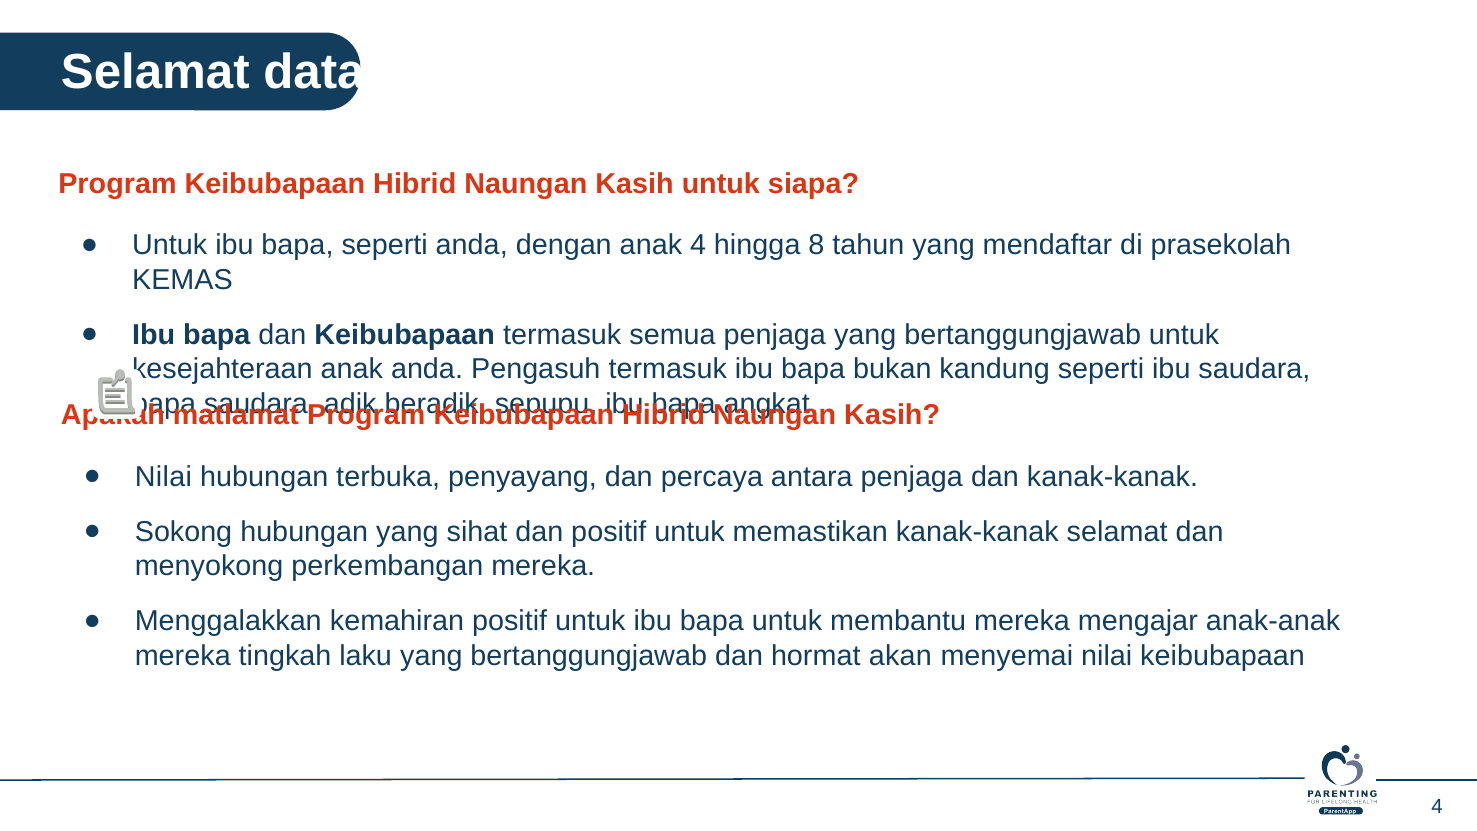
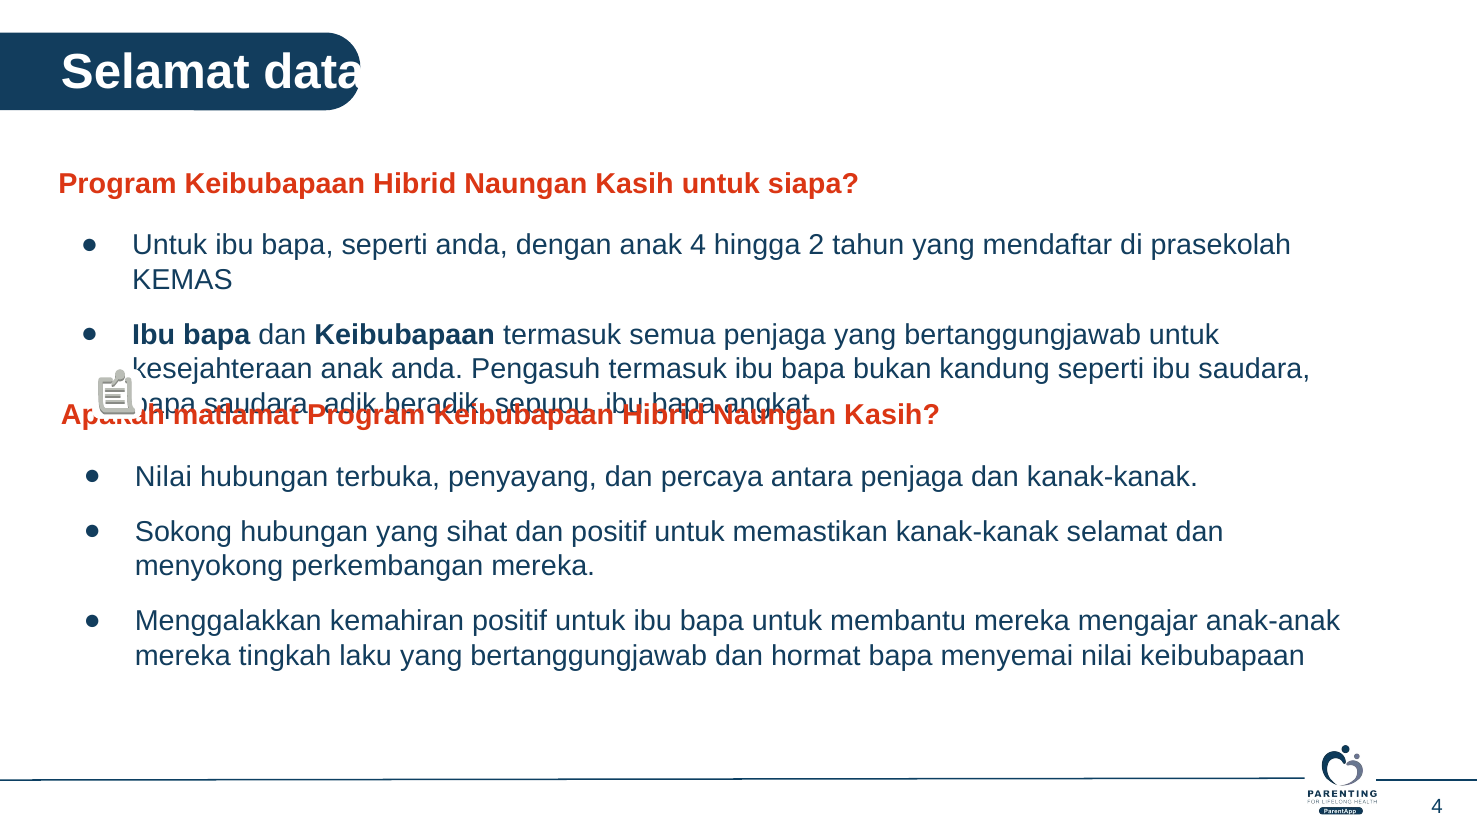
8: 8 -> 2
hormat akan: akan -> bapa
